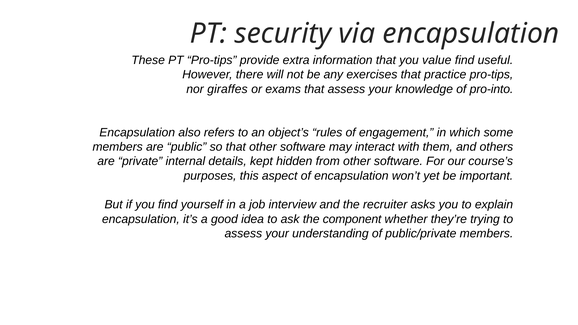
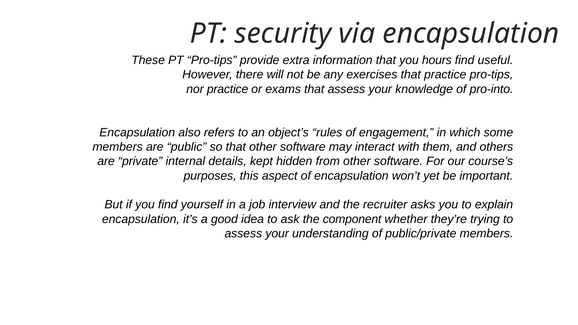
value: value -> hours
nor giraffes: giraffes -> practice
